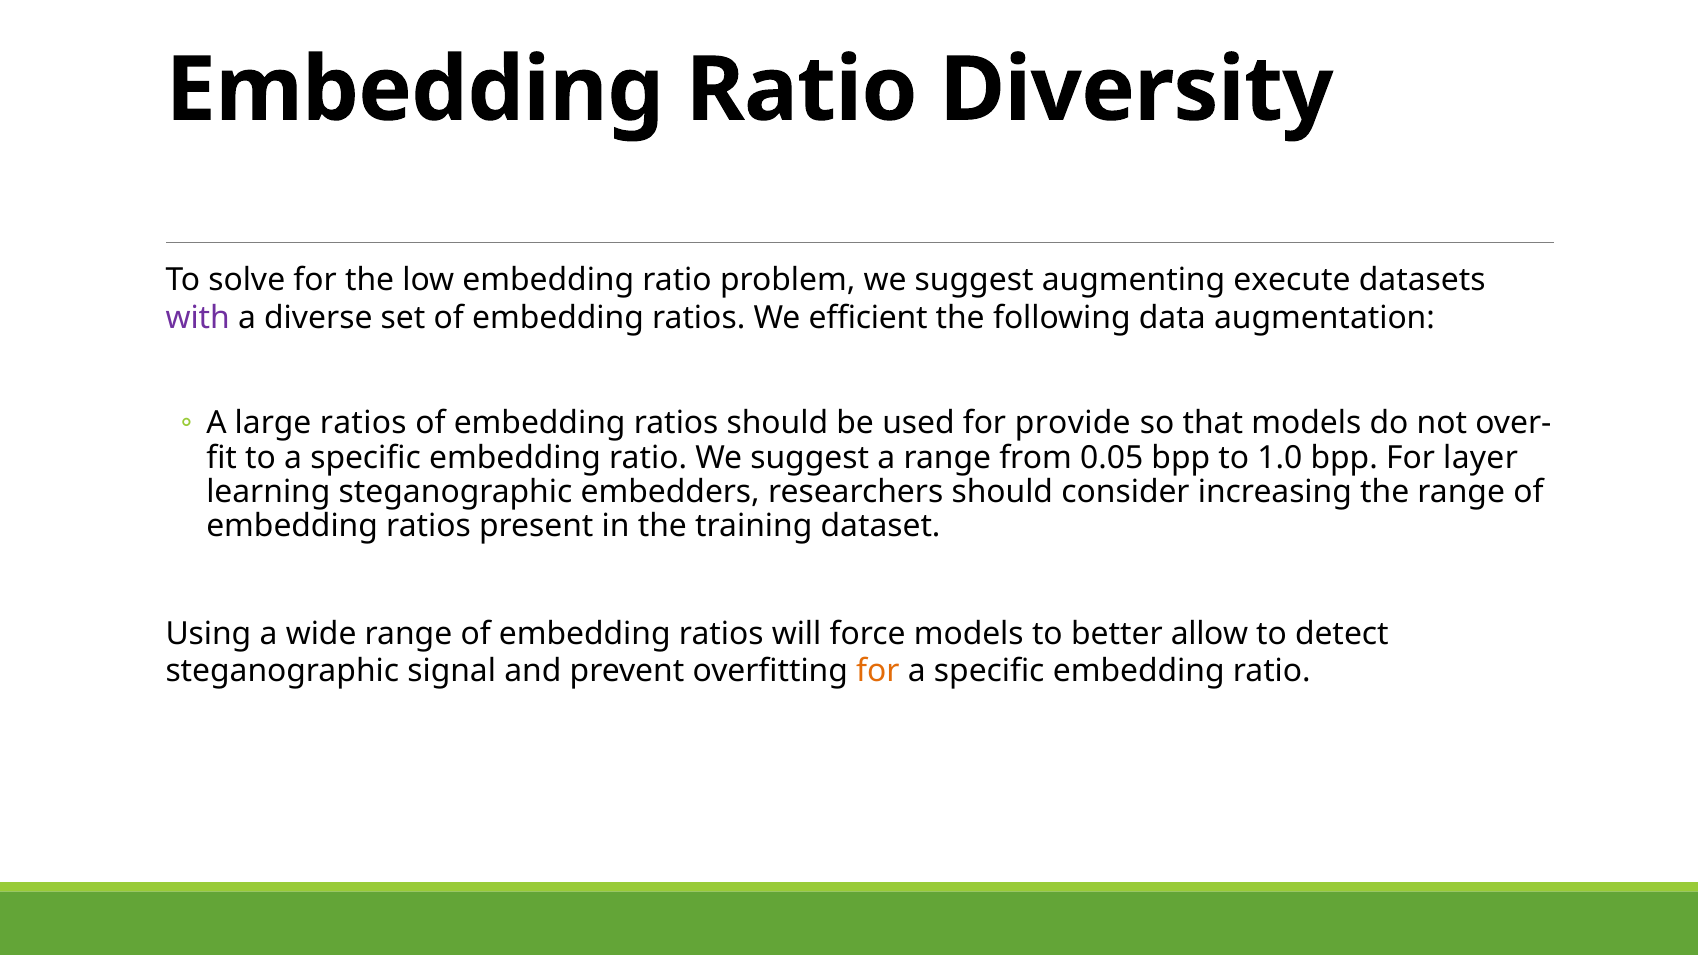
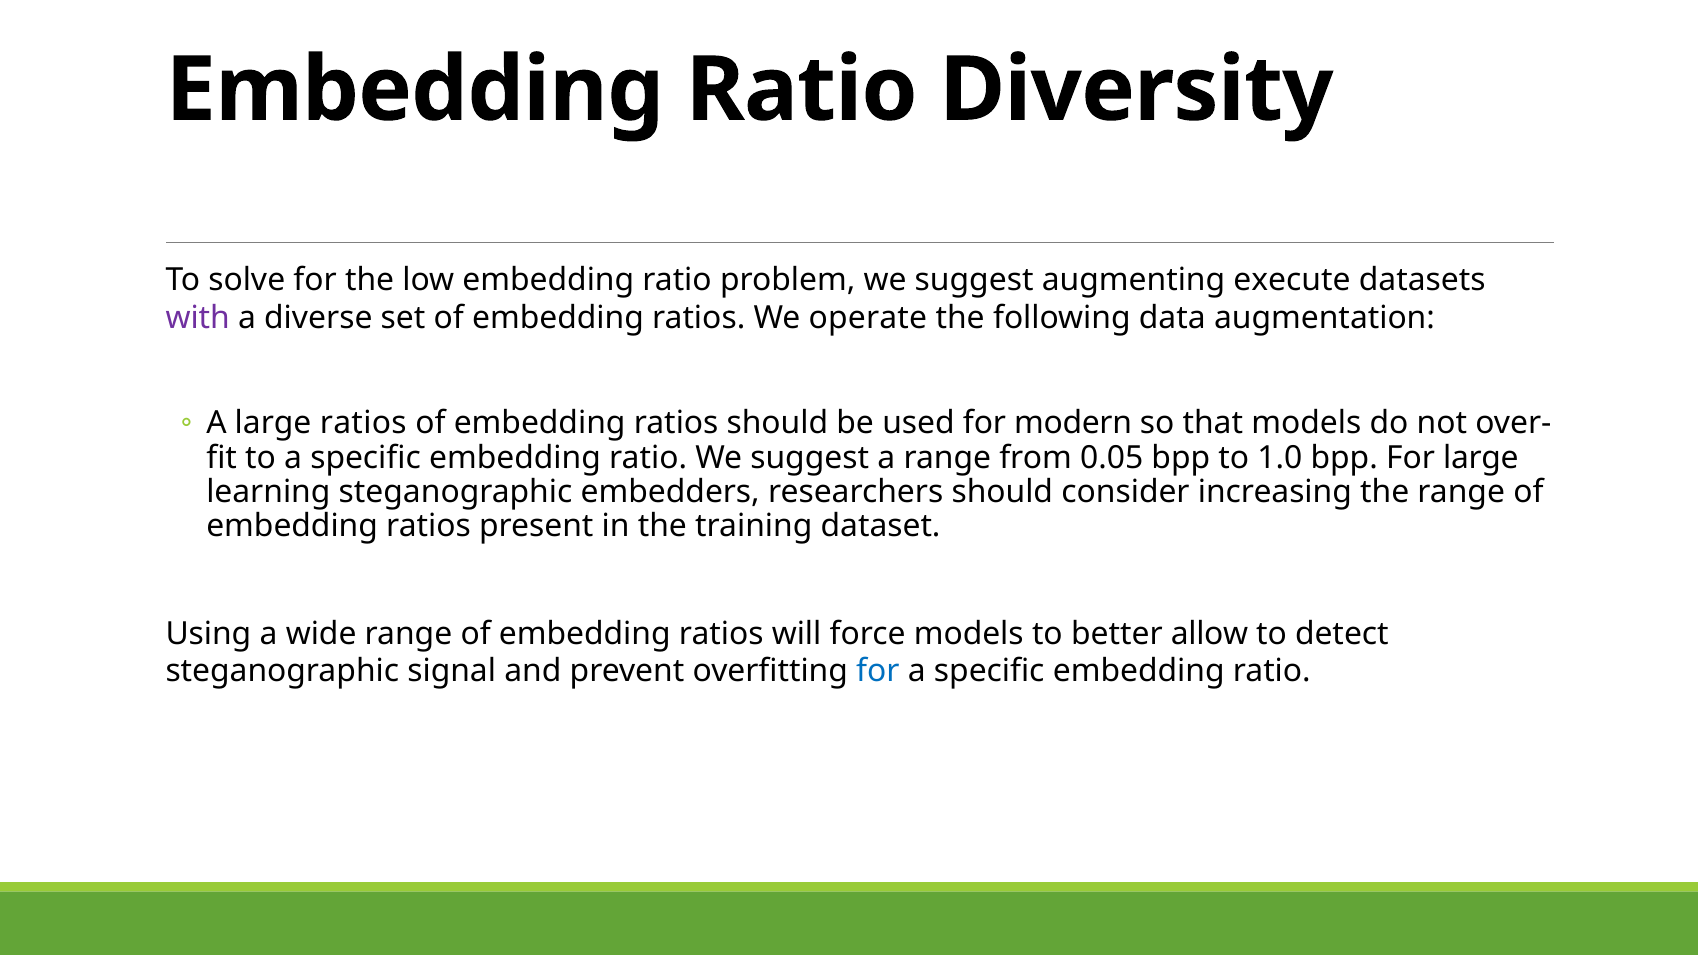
efficient: efficient -> operate
provide: provide -> modern
For layer: layer -> large
for at (878, 672) colour: orange -> blue
